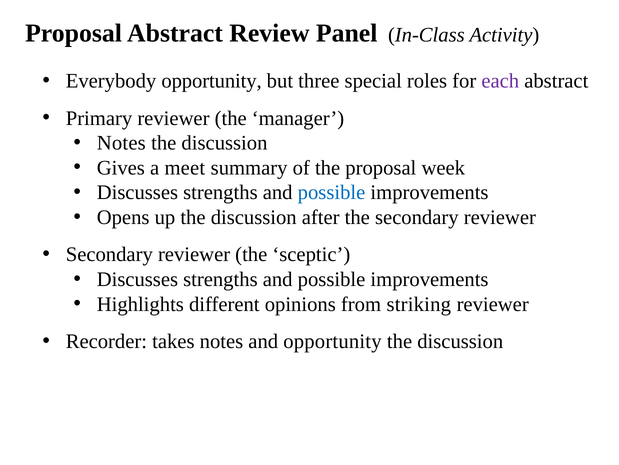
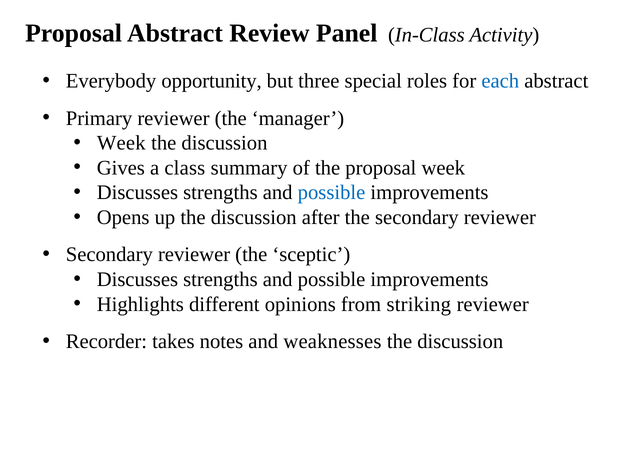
each colour: purple -> blue
Notes at (121, 143): Notes -> Week
meet: meet -> class
and opportunity: opportunity -> weaknesses
